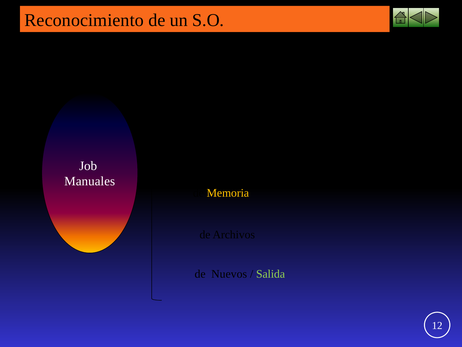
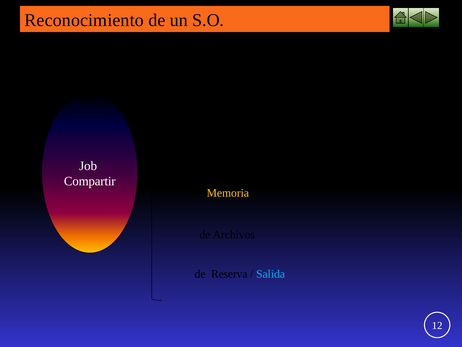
Manuales: Manuales -> Compartir
Nuevos: Nuevos -> Reserva
Salida colour: light green -> light blue
